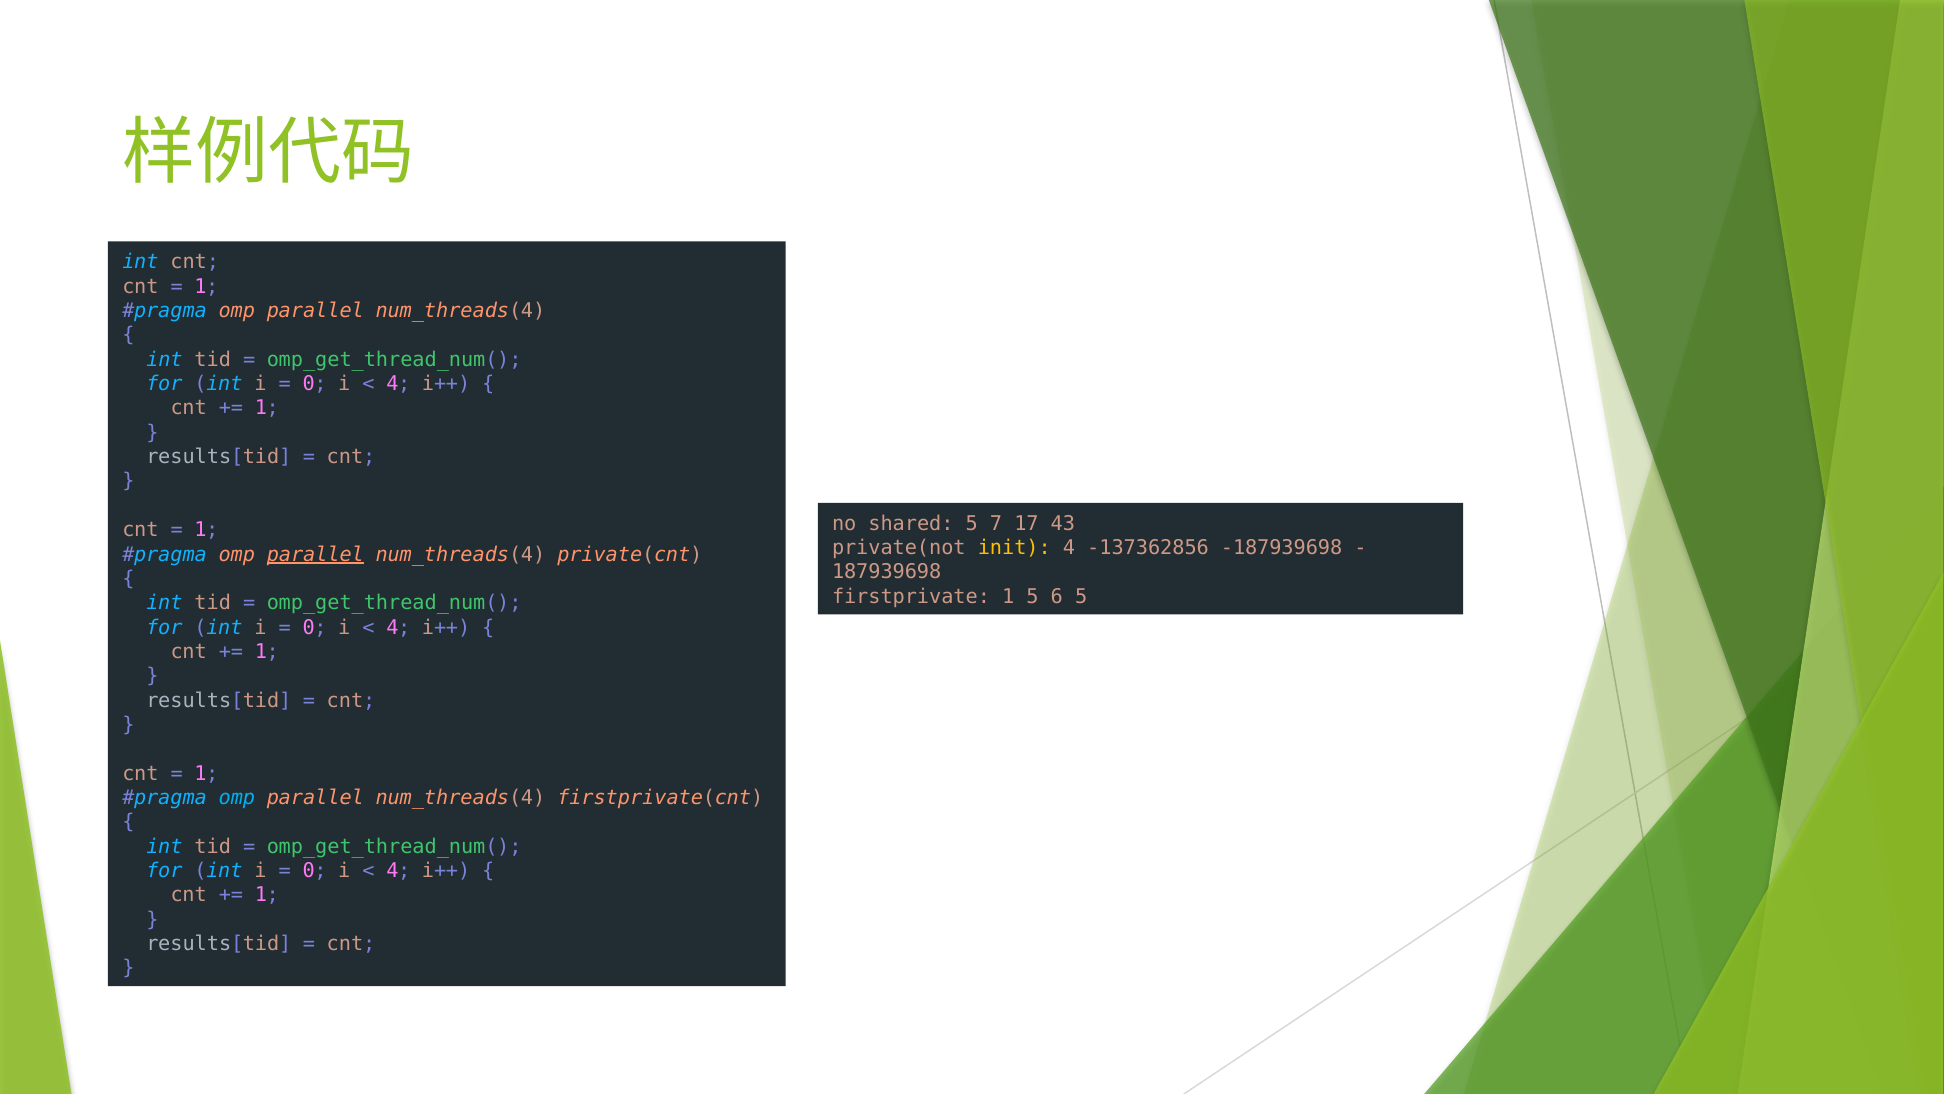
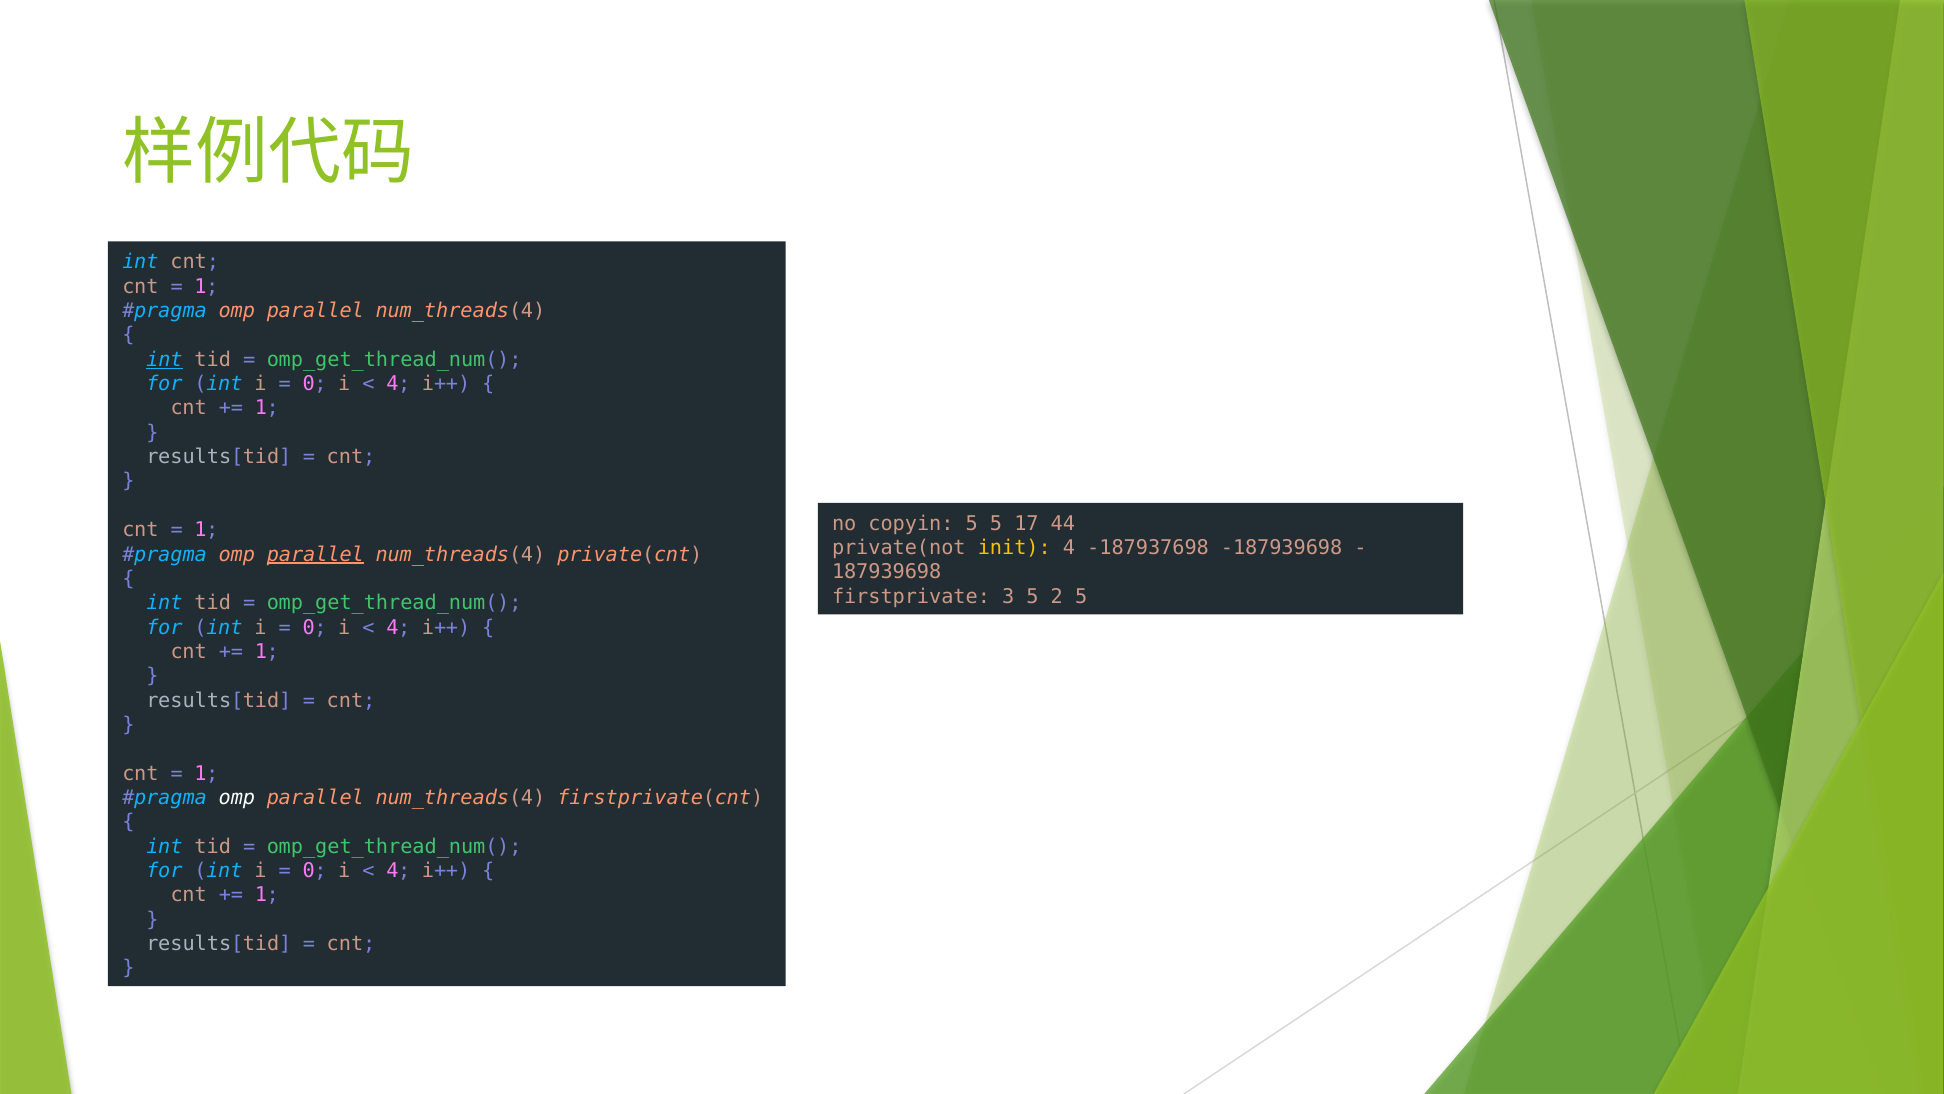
int at (165, 359) underline: none -> present
shared: shared -> copyin
5 7: 7 -> 5
43: 43 -> 44
-137362856: -137362856 -> -187937698
firstprivate 1: 1 -> 3
6: 6 -> 2
omp at (237, 797) colour: light blue -> white
